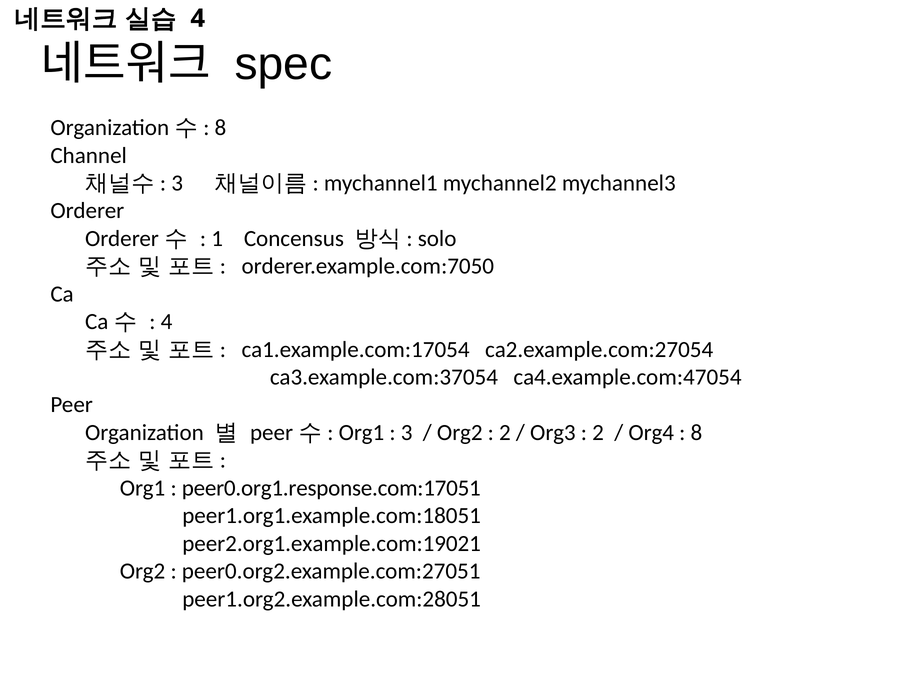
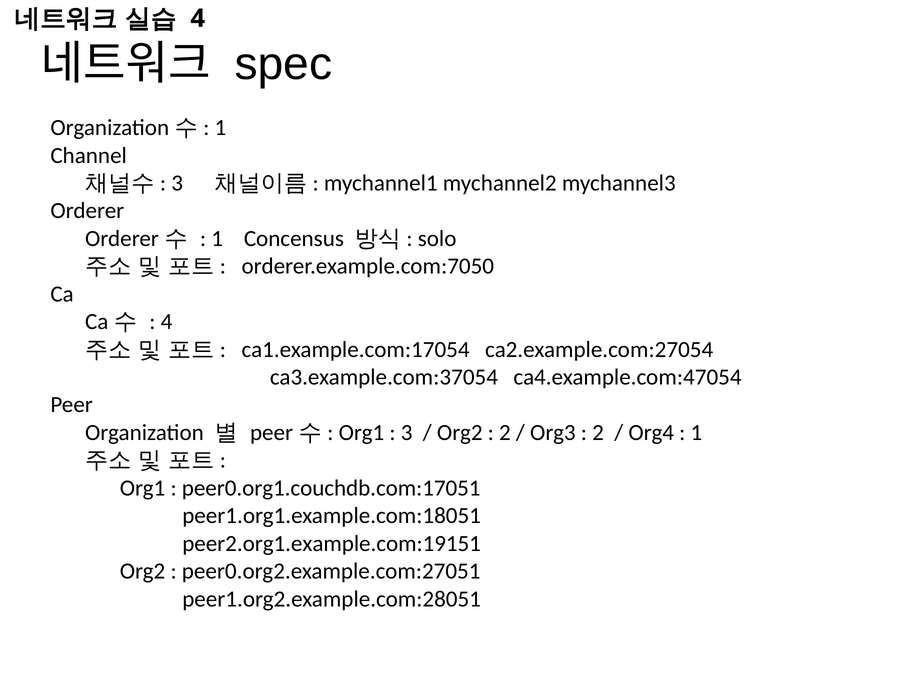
8 at (220, 128): 8 -> 1
8 at (696, 433): 8 -> 1
peer0.org1.response.com:17051: peer0.org1.response.com:17051 -> peer0.org1.couchdb.com:17051
peer2.org1.example.com:19021: peer2.org1.example.com:19021 -> peer2.org1.example.com:19151
